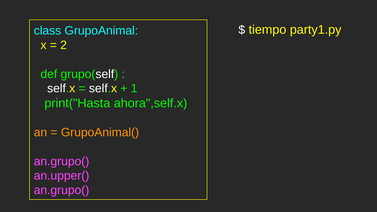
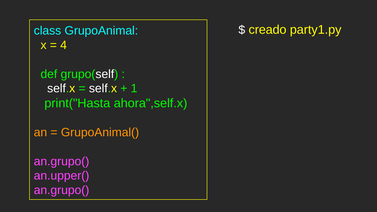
tiempo: tiempo -> creado
2: 2 -> 4
